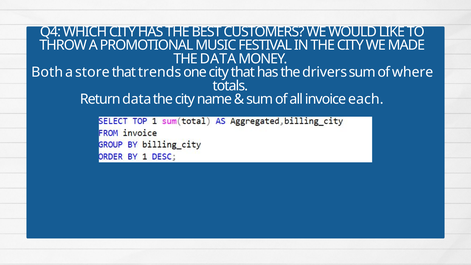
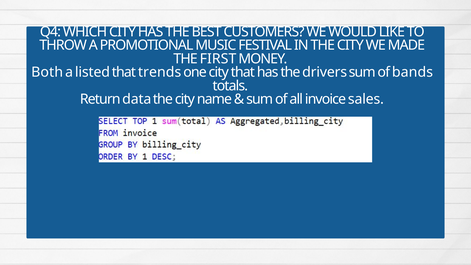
THE DATA: DATA -> FIRST
store: store -> listed
where: where -> bands
each: each -> sales
